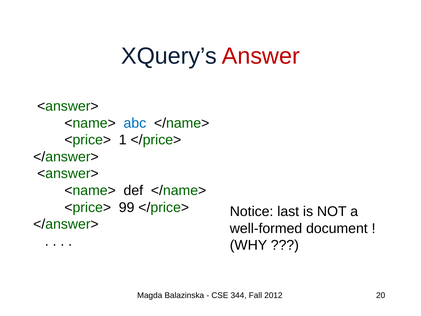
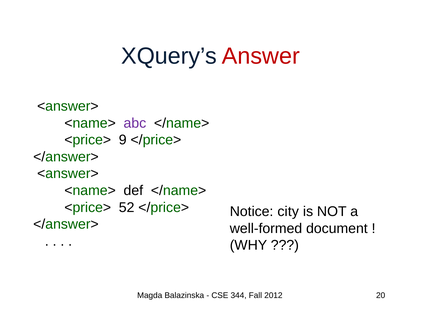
abc colour: blue -> purple
1: 1 -> 9
99: 99 -> 52
last: last -> city
